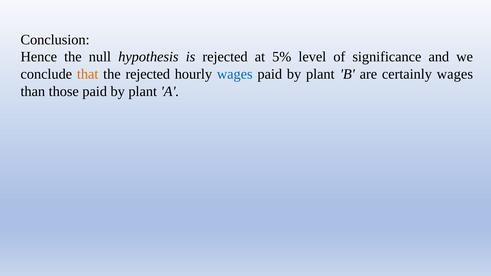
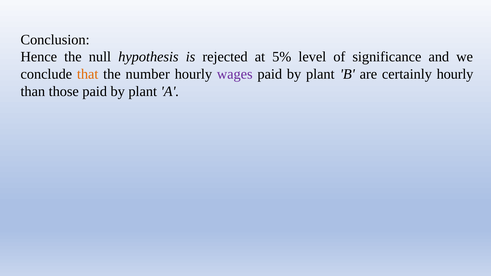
the rejected: rejected -> number
wages at (235, 74) colour: blue -> purple
certainly wages: wages -> hourly
